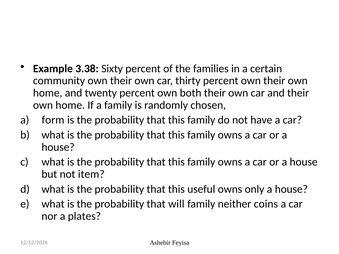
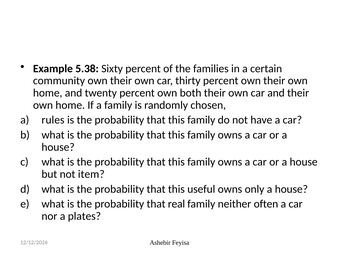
3.38: 3.38 -> 5.38
form: form -> rules
will: will -> real
coins: coins -> often
